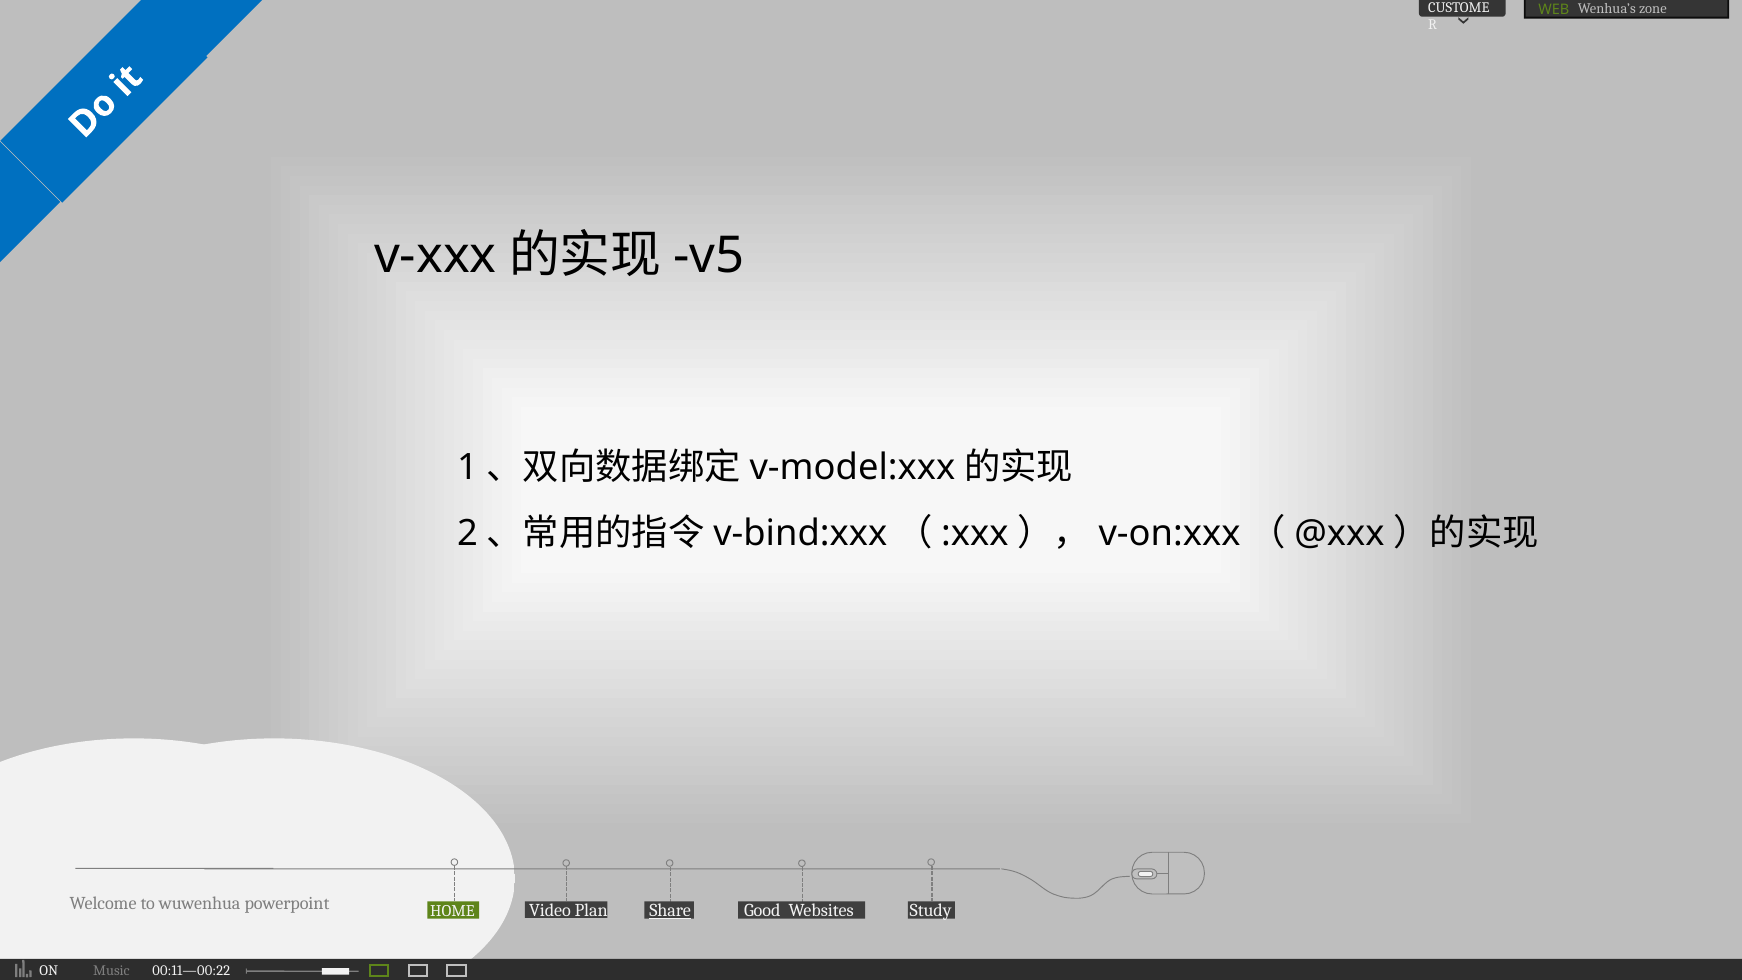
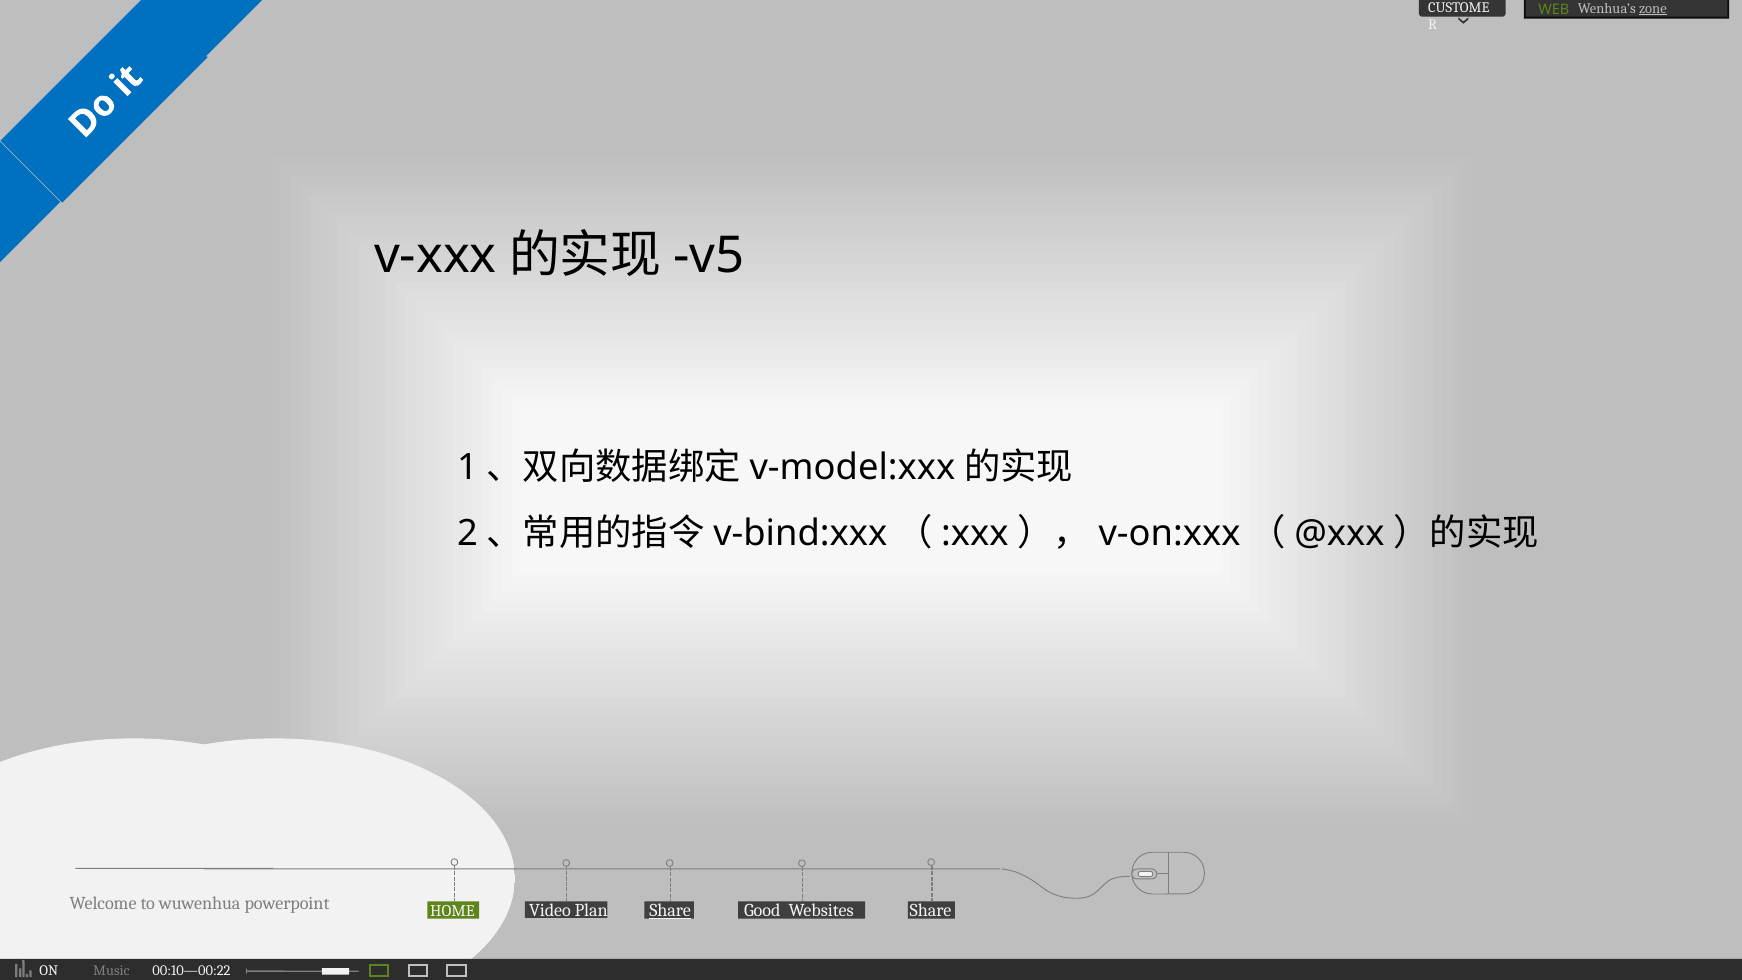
zone underline: none -> present
Websites Study: Study -> Share
00:11—00:22: 00:11—00:22 -> 00:10—00:22
